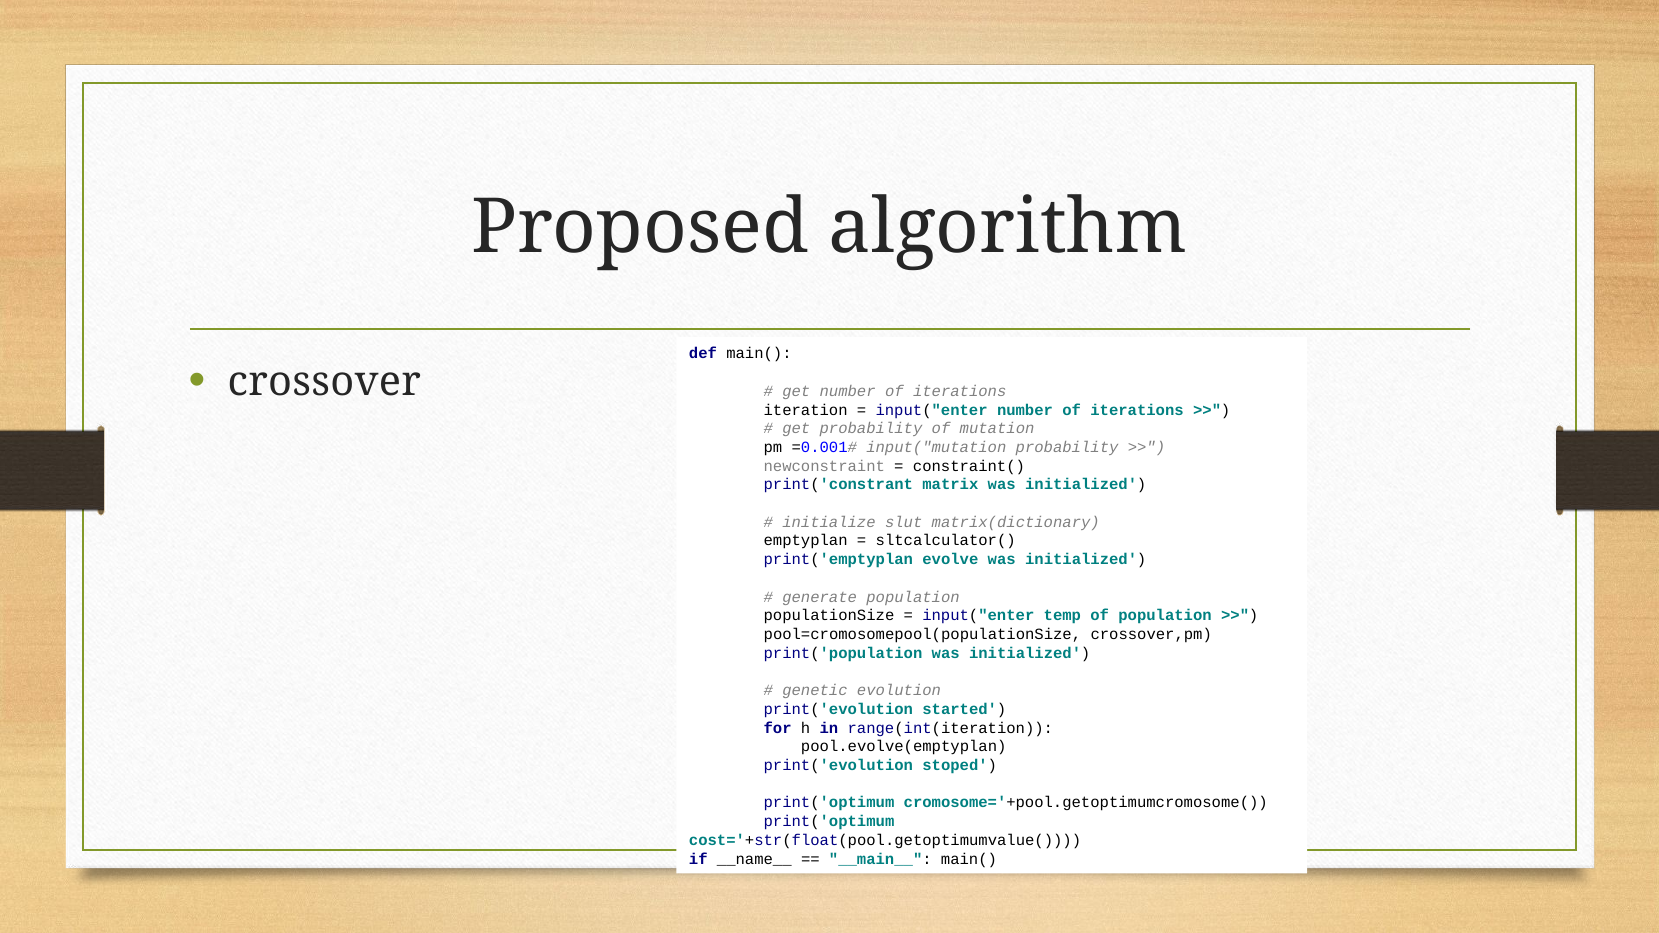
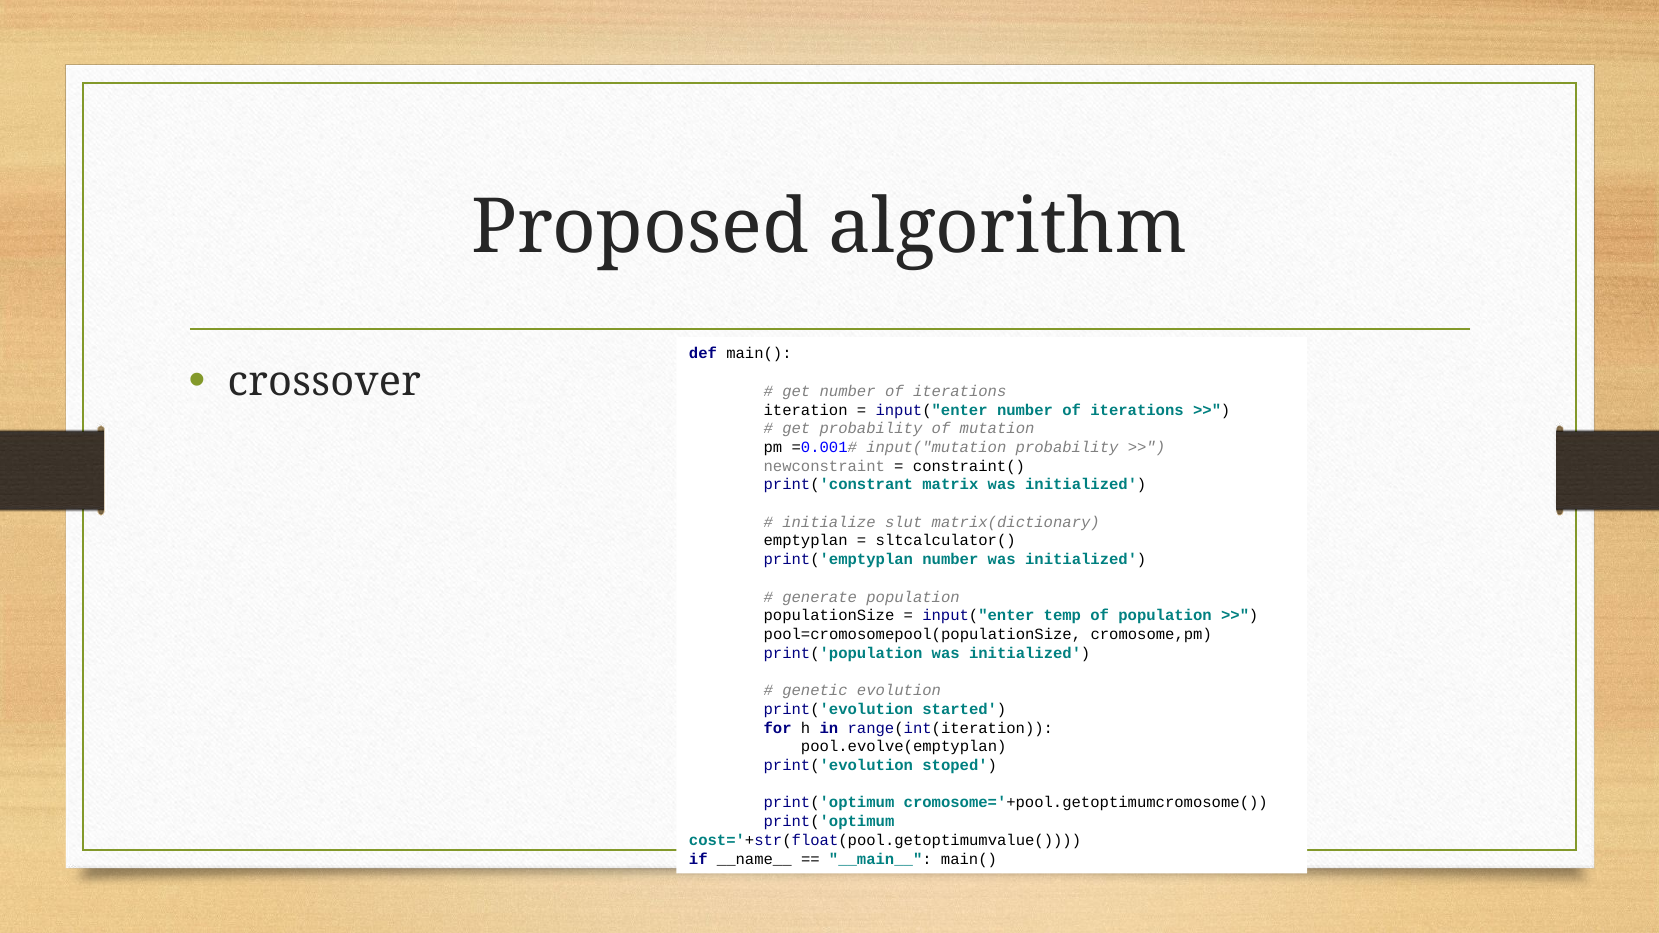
print('emptyplan evolve: evolve -> number
crossover,pm: crossover,pm -> cromosome,pm
